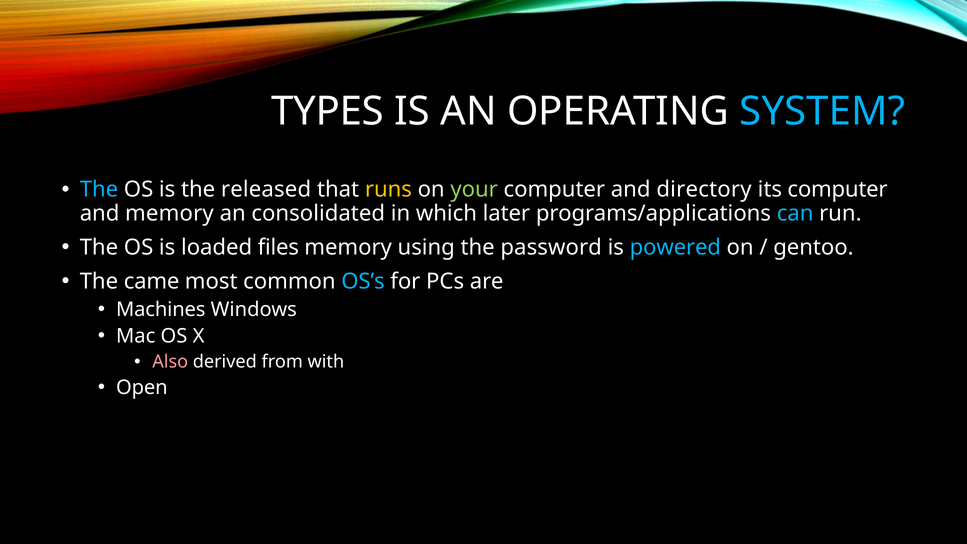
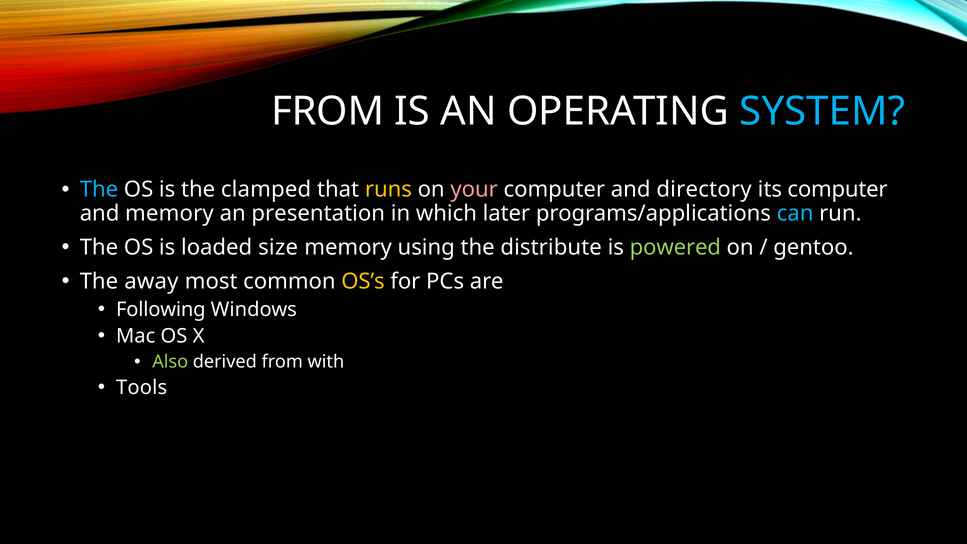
TYPES at (328, 112): TYPES -> FROM
released: released -> clamped
your colour: light green -> pink
consolidated: consolidated -> presentation
files: files -> size
password: password -> distribute
powered colour: light blue -> light green
came: came -> away
OS’s colour: light blue -> yellow
Machines: Machines -> Following
Also colour: pink -> light green
Open: Open -> Tools
